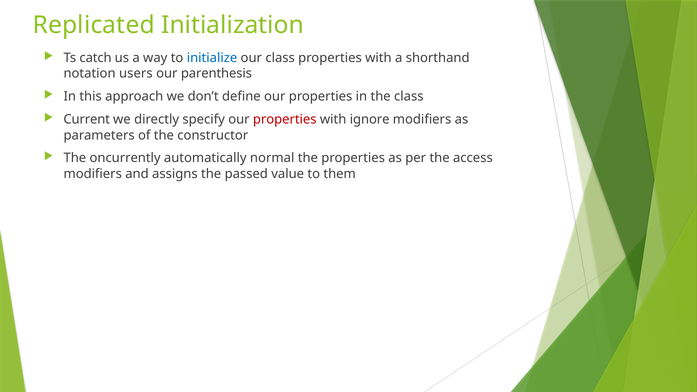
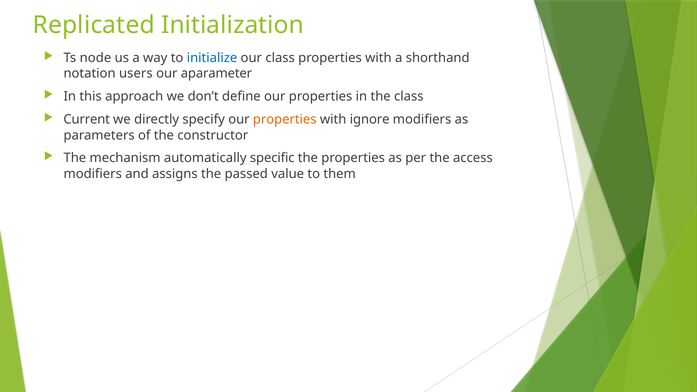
catch: catch -> node
parenthesis: parenthesis -> aparameter
properties at (285, 120) colour: red -> orange
oncurrently: oncurrently -> mechanism
normal: normal -> specific
